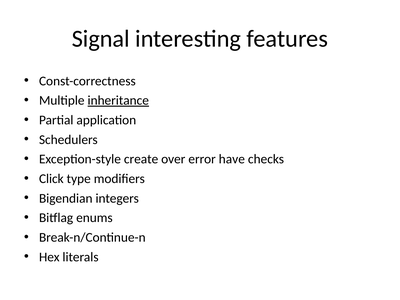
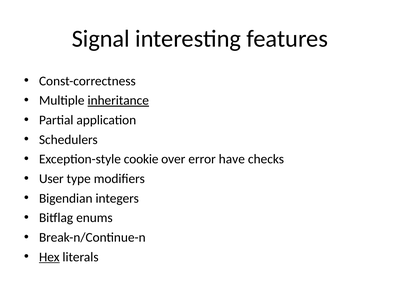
create: create -> cookie
Click: Click -> User
Hex underline: none -> present
